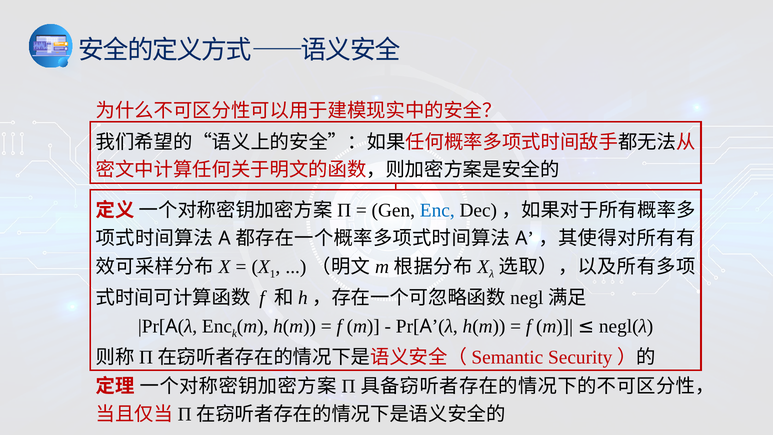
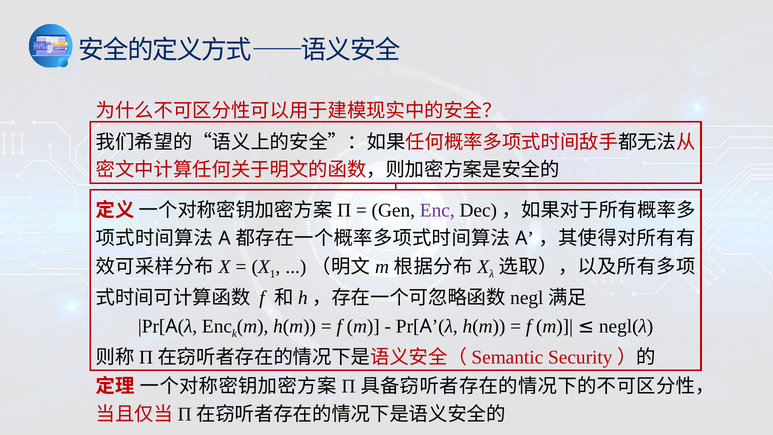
Enc at (437, 210) colour: blue -> purple
